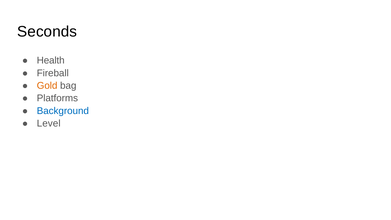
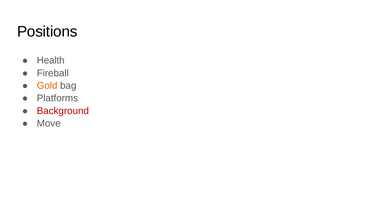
Seconds: Seconds -> Positions
Background colour: blue -> red
Level: Level -> Move
